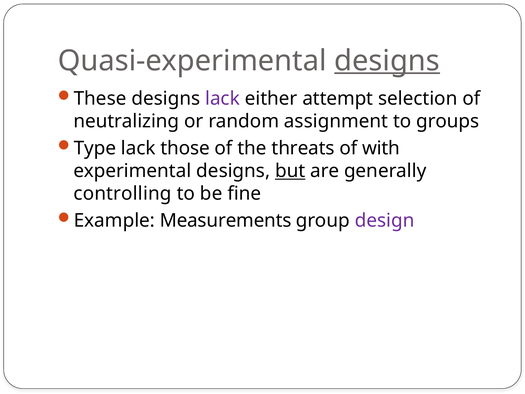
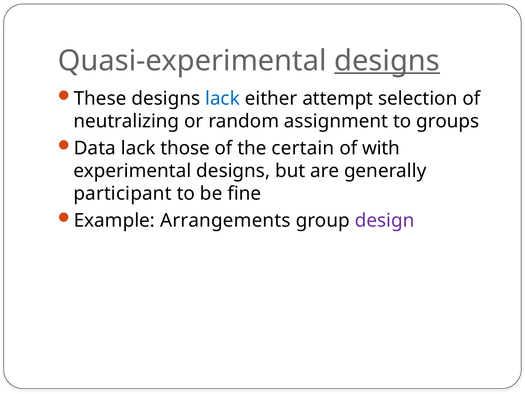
lack at (222, 98) colour: purple -> blue
Type: Type -> Data
threats: threats -> certain
but underline: present -> none
controlling: controlling -> participant
Measurements: Measurements -> Arrangements
